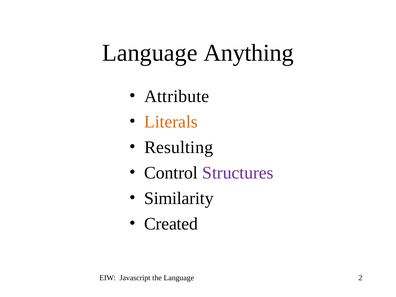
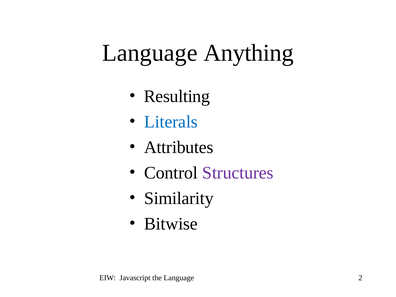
Attribute: Attribute -> Resulting
Literals colour: orange -> blue
Resulting: Resulting -> Attributes
Created: Created -> Bitwise
